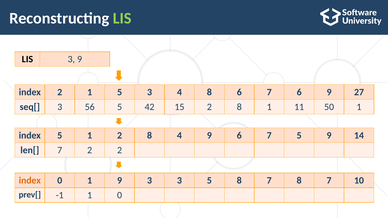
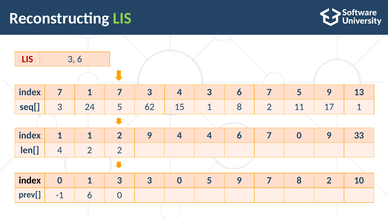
LIS at (27, 59) colour: black -> red
9 at (80, 59): 9 -> 6
index 2: 2 -> 7
1 5: 5 -> 7
4 8: 8 -> 3
7 6: 6 -> 5
27: 27 -> 13
56: 56 -> 24
42: 42 -> 62
15 2: 2 -> 1
1 at (269, 107): 1 -> 2
50: 50 -> 17
index 5: 5 -> 1
1 2 8: 8 -> 9
4 9: 9 -> 4
7 5: 5 -> 0
14: 14 -> 33
len[ 7: 7 -> 4
index at (30, 181) colour: orange -> black
1 9: 9 -> 3
3 3: 3 -> 0
8 at (239, 181): 8 -> 9
7 8 7: 7 -> 2
-1 1: 1 -> 6
